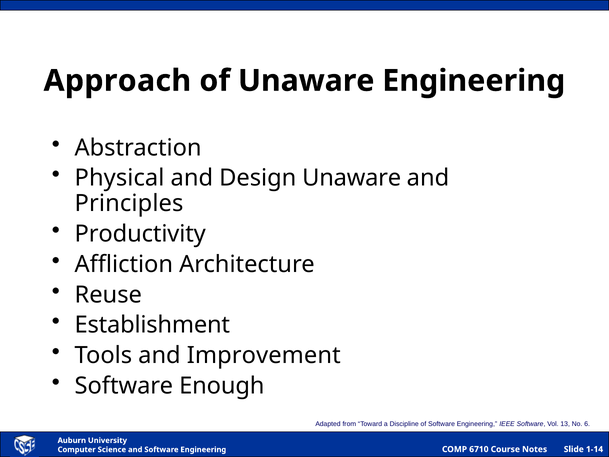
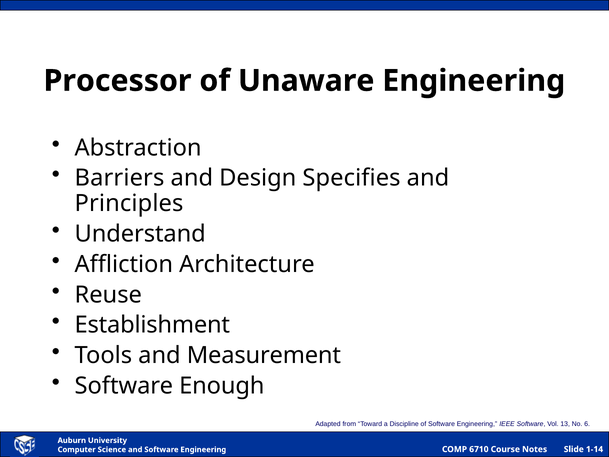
Approach: Approach -> Processor
Physical: Physical -> Barriers
Design Unaware: Unaware -> Specifies
Productivity: Productivity -> Understand
Improvement: Improvement -> Measurement
